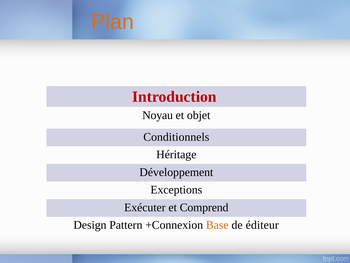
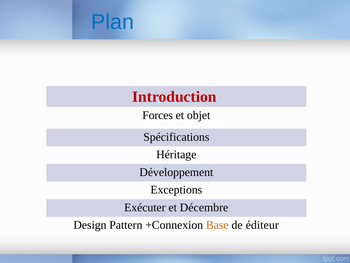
Plan colour: orange -> blue
Noyau: Noyau -> Forces
Conditionnels: Conditionnels -> Spécifications
Comprend: Comprend -> Décembre
